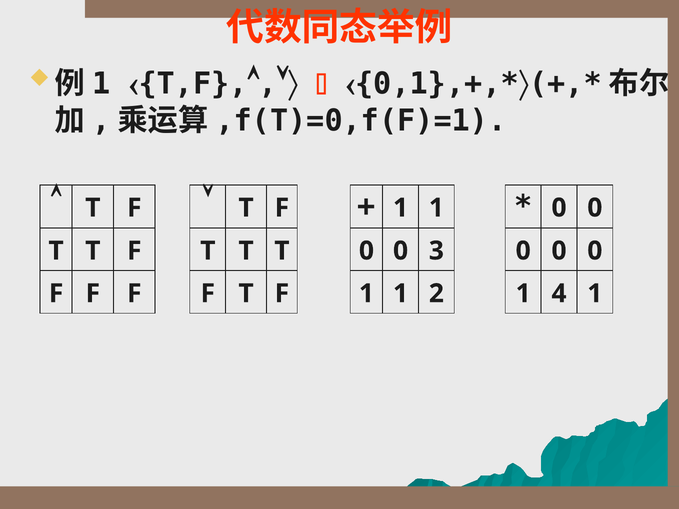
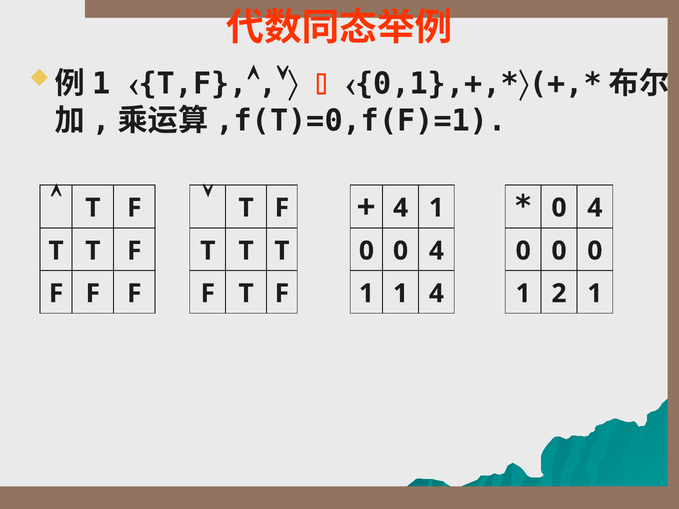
1 at (401, 208): 1 -> 4
0 at (595, 208): 0 -> 4
0 0 3: 3 -> 4
1 2: 2 -> 4
4: 4 -> 2
